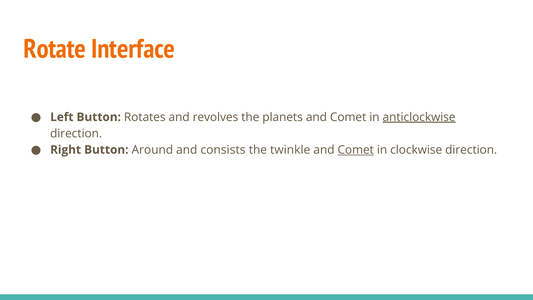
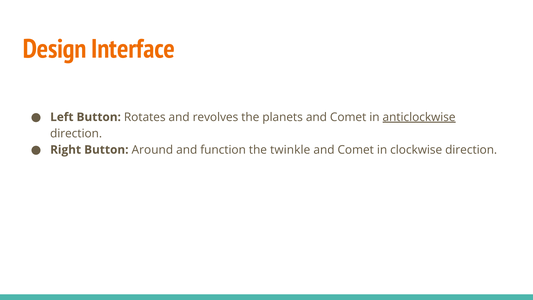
Rotate: Rotate -> Design
consists: consists -> function
Comet at (356, 150) underline: present -> none
